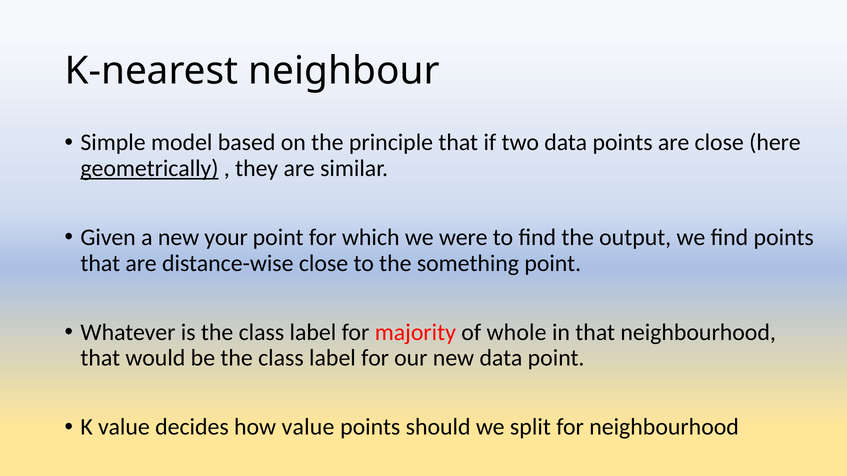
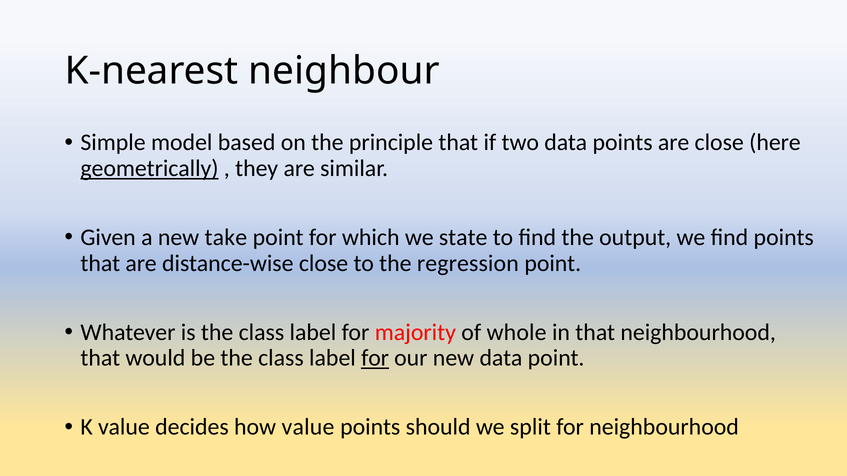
your: your -> take
were: were -> state
something: something -> regression
for at (375, 358) underline: none -> present
